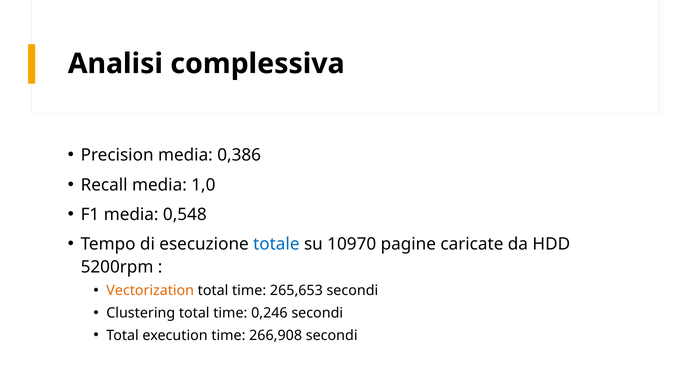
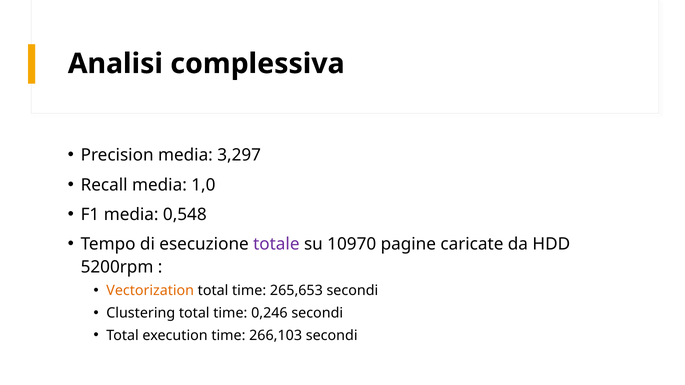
0,386: 0,386 -> 3,297
totale colour: blue -> purple
266,908: 266,908 -> 266,103
